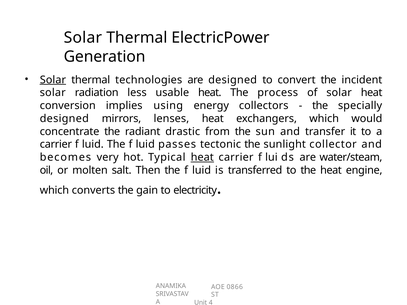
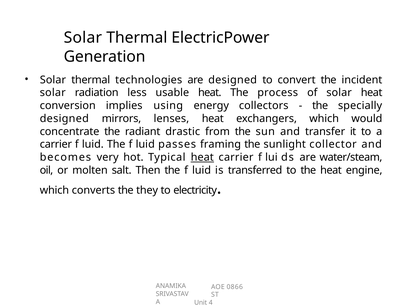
Solar at (53, 80) underline: present -> none
tectonic: tectonic -> framing
gain: gain -> they
